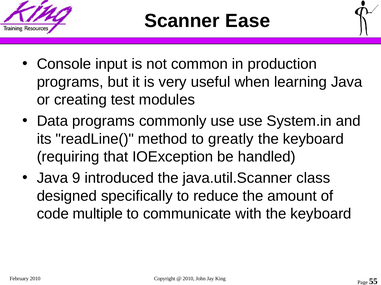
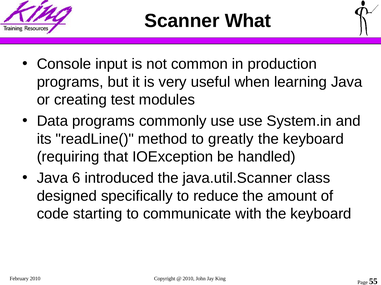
Ease: Ease -> What
9: 9 -> 6
multiple: multiple -> starting
